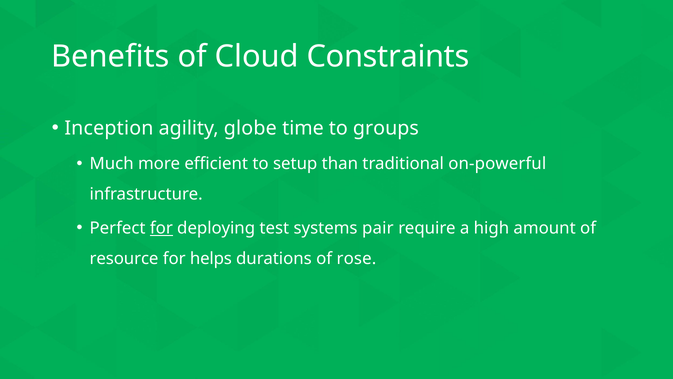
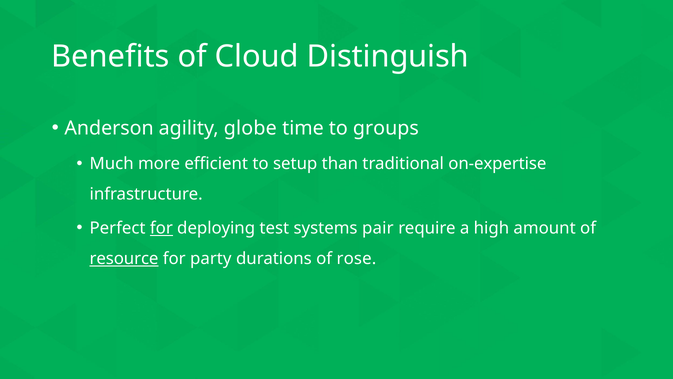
Constraints: Constraints -> Distinguish
Inception: Inception -> Anderson
on-powerful: on-powerful -> on-expertise
resource underline: none -> present
helps: helps -> party
